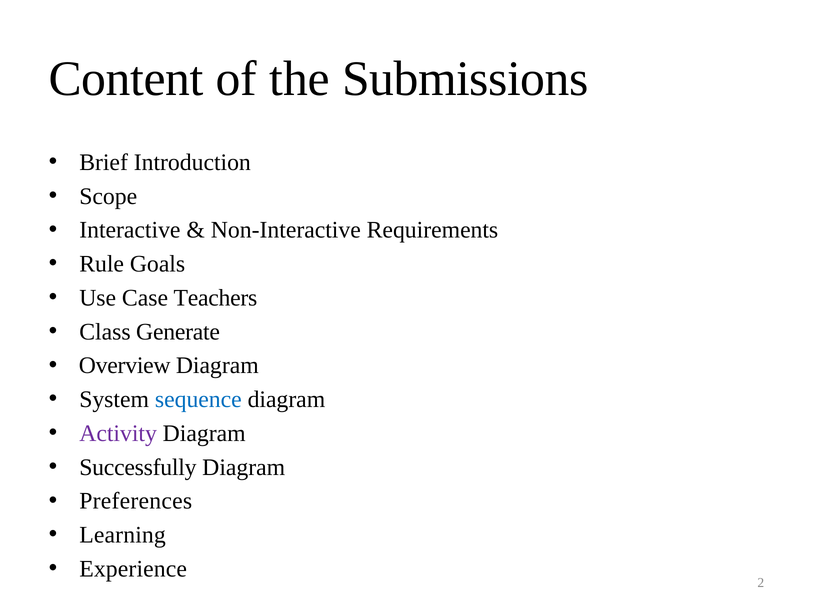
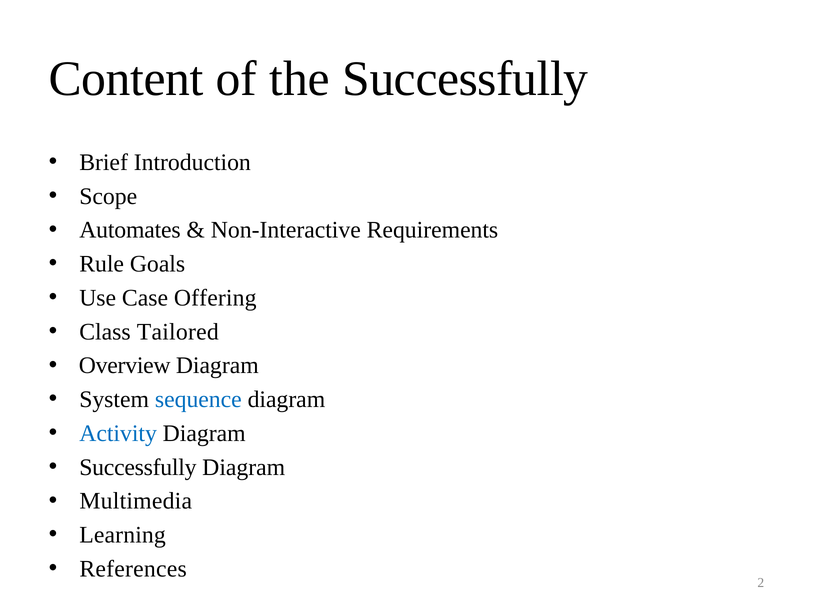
the Submissions: Submissions -> Successfully
Interactive: Interactive -> Automates
Teachers: Teachers -> Offering
Generate: Generate -> Tailored
Activity colour: purple -> blue
Preferences: Preferences -> Multimedia
Experience: Experience -> References
